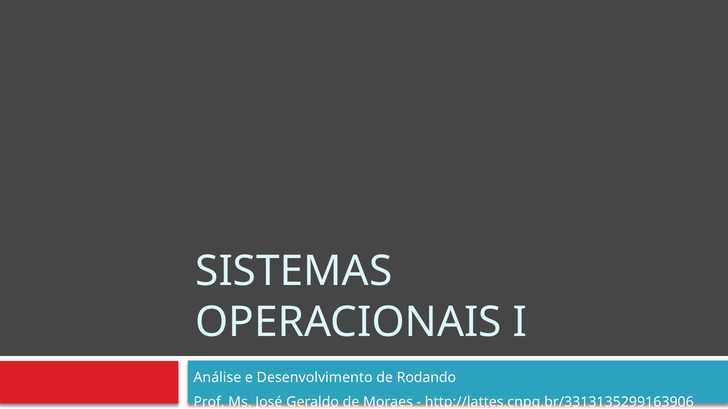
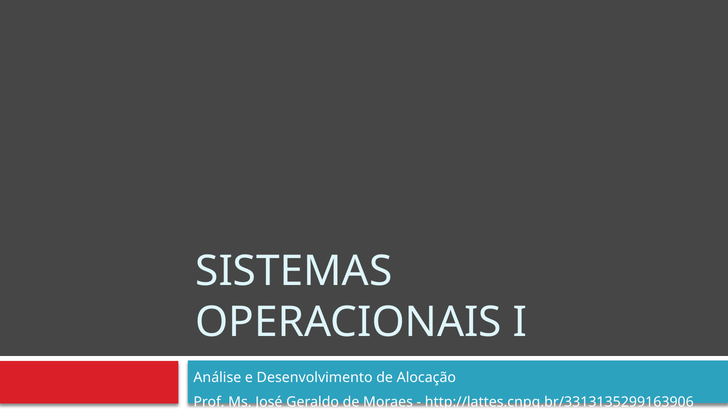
Rodando: Rodando -> Alocação
